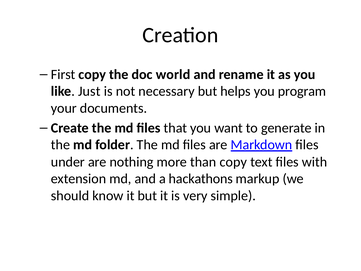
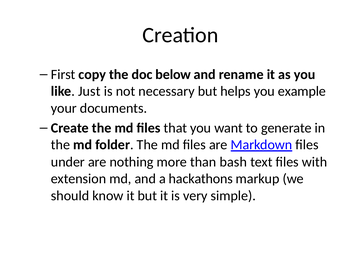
world: world -> below
program: program -> example
than copy: copy -> bash
